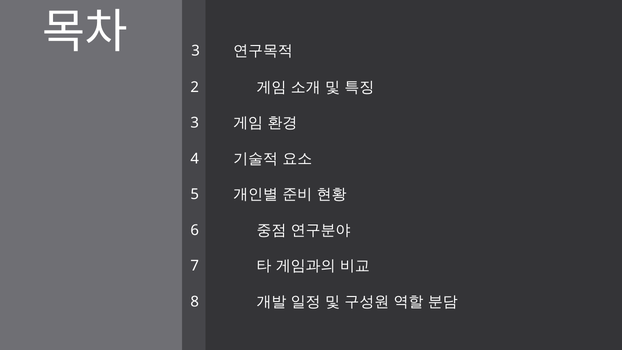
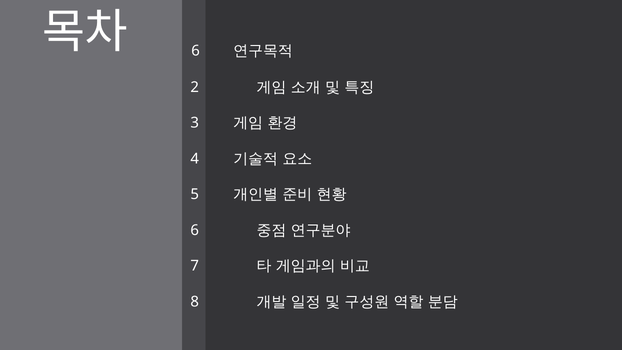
3 at (196, 51): 3 -> 6
